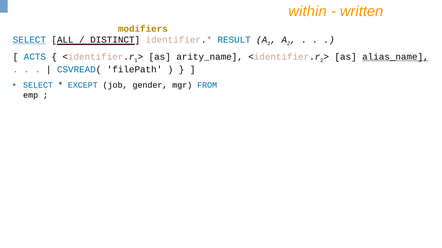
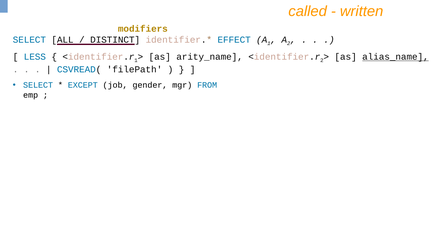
within: within -> called
SELECT at (29, 40) underline: present -> none
RESULT: RESULT -> EFFECT
ACTS: ACTS -> LESS
